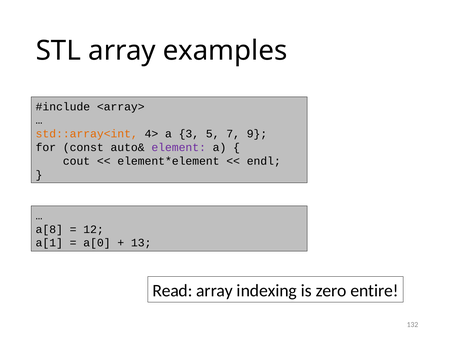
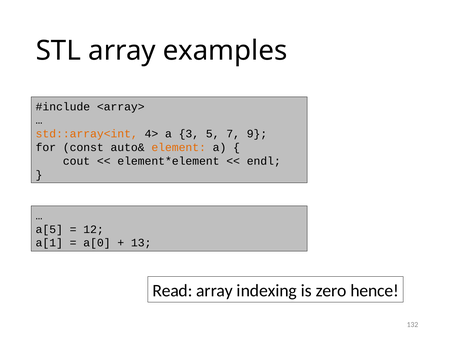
element colour: purple -> orange
a[8: a[8 -> a[5
entire: entire -> hence
